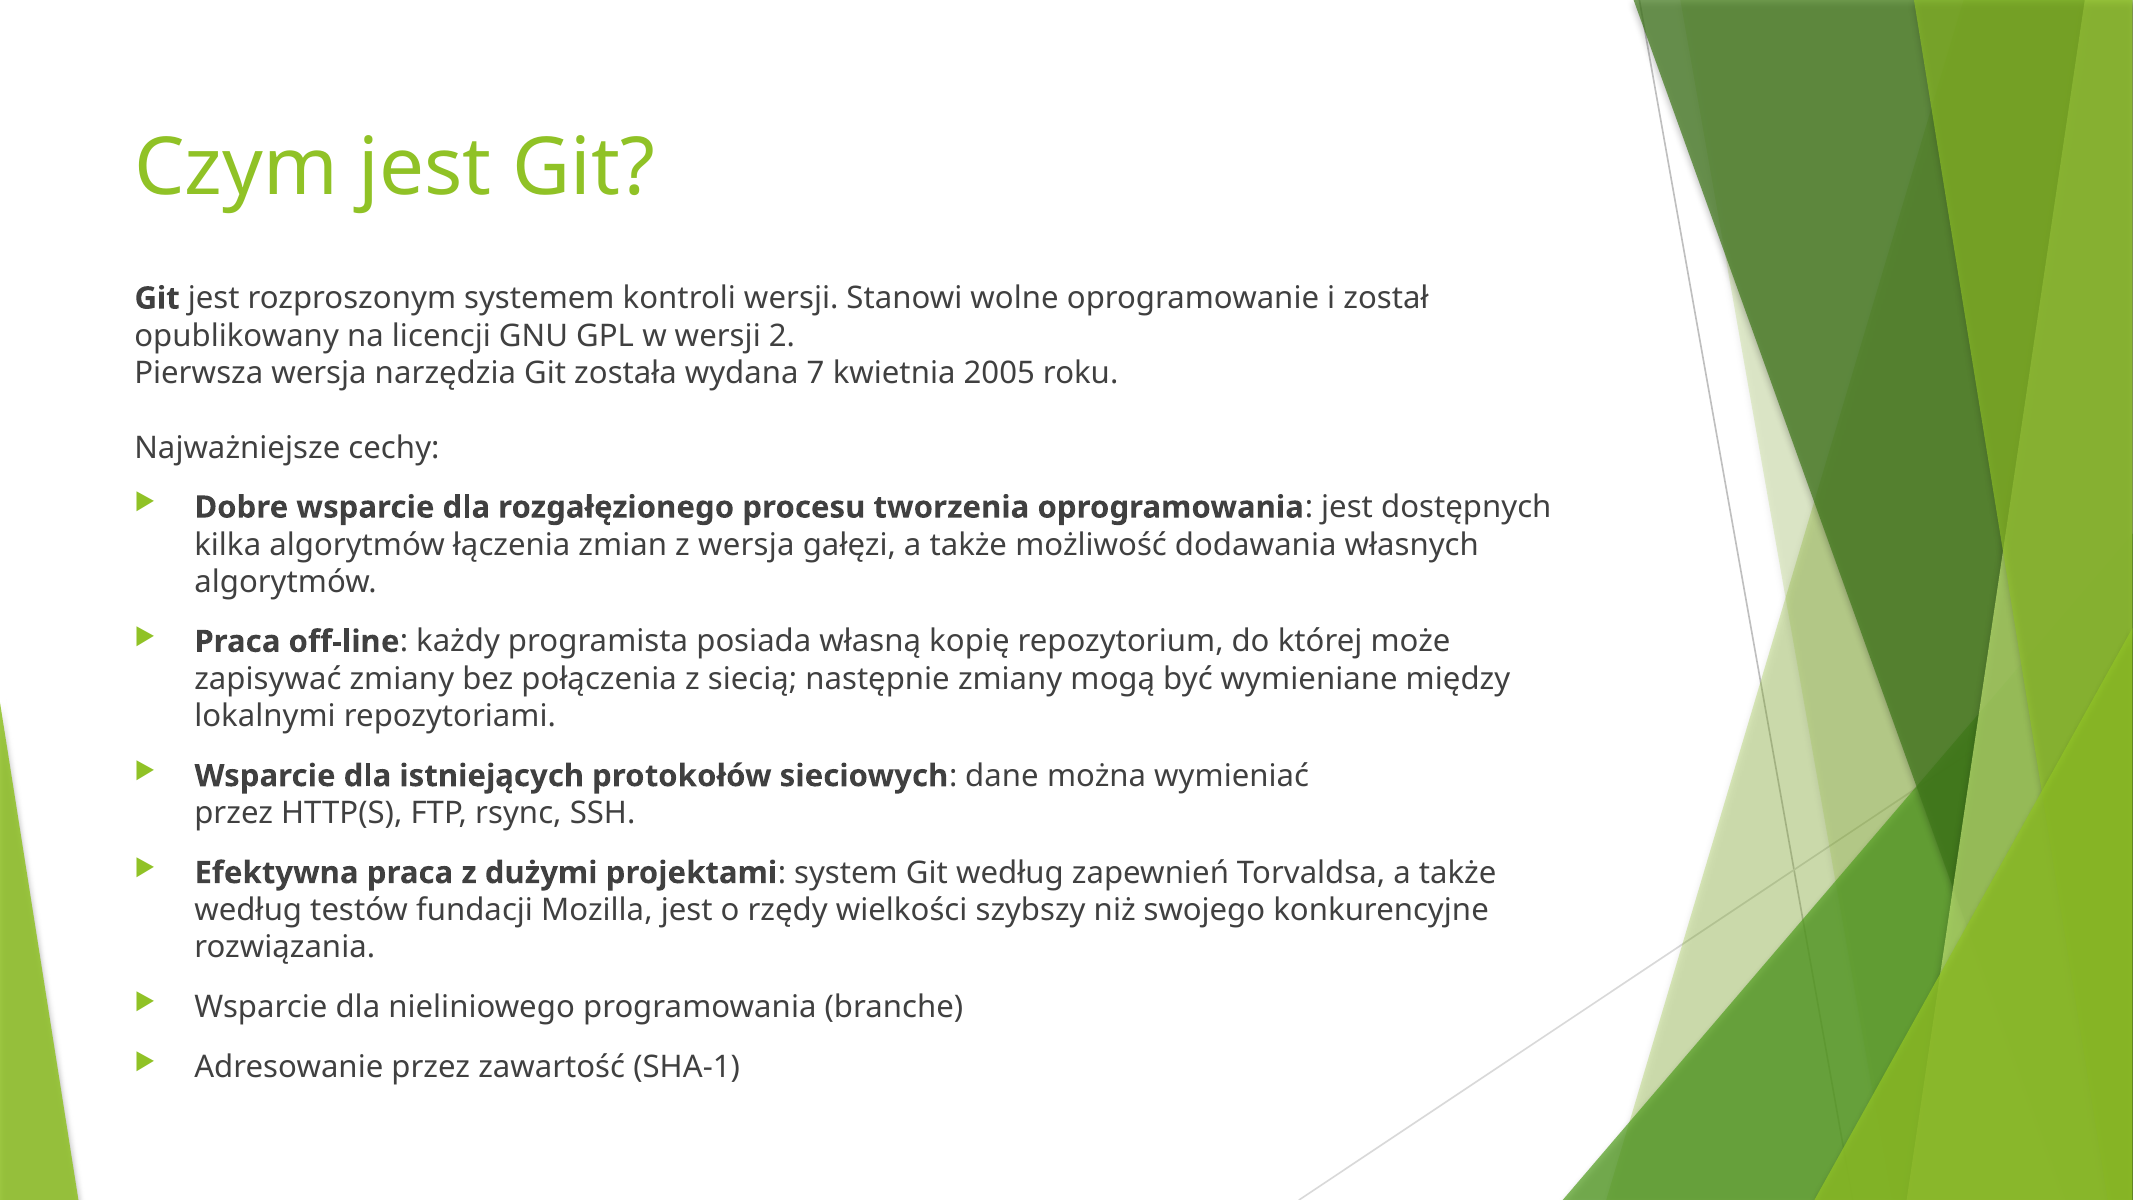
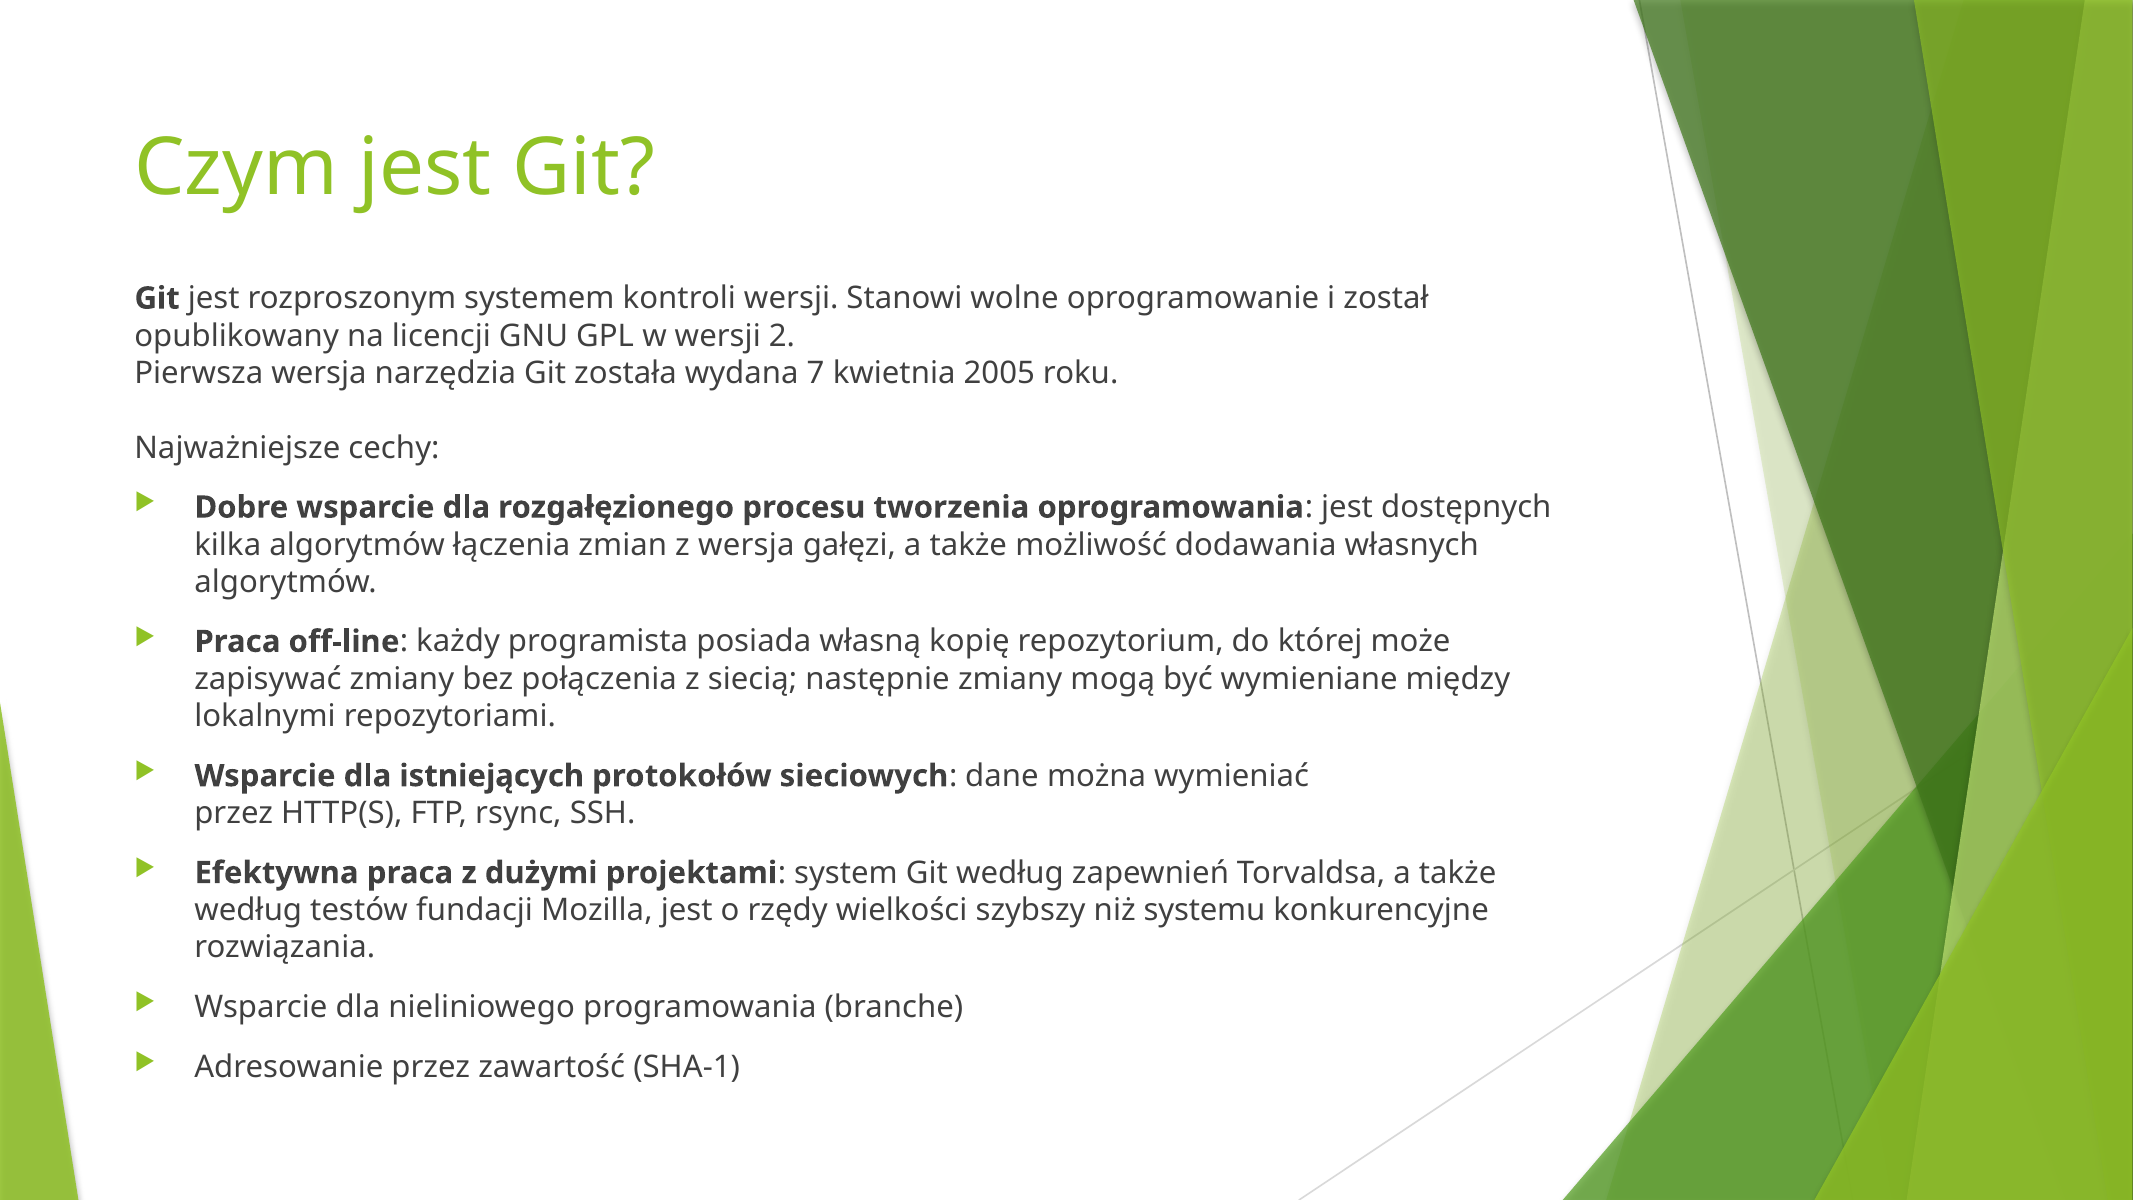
swojego: swojego -> systemu
